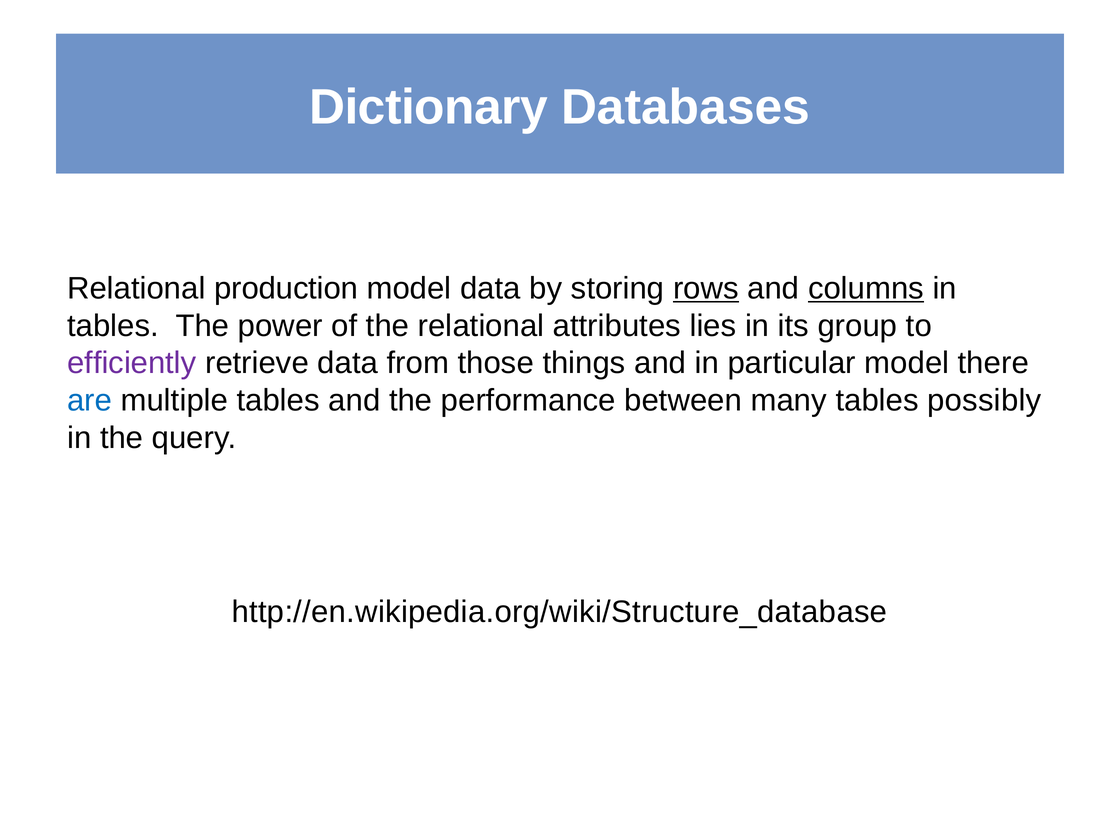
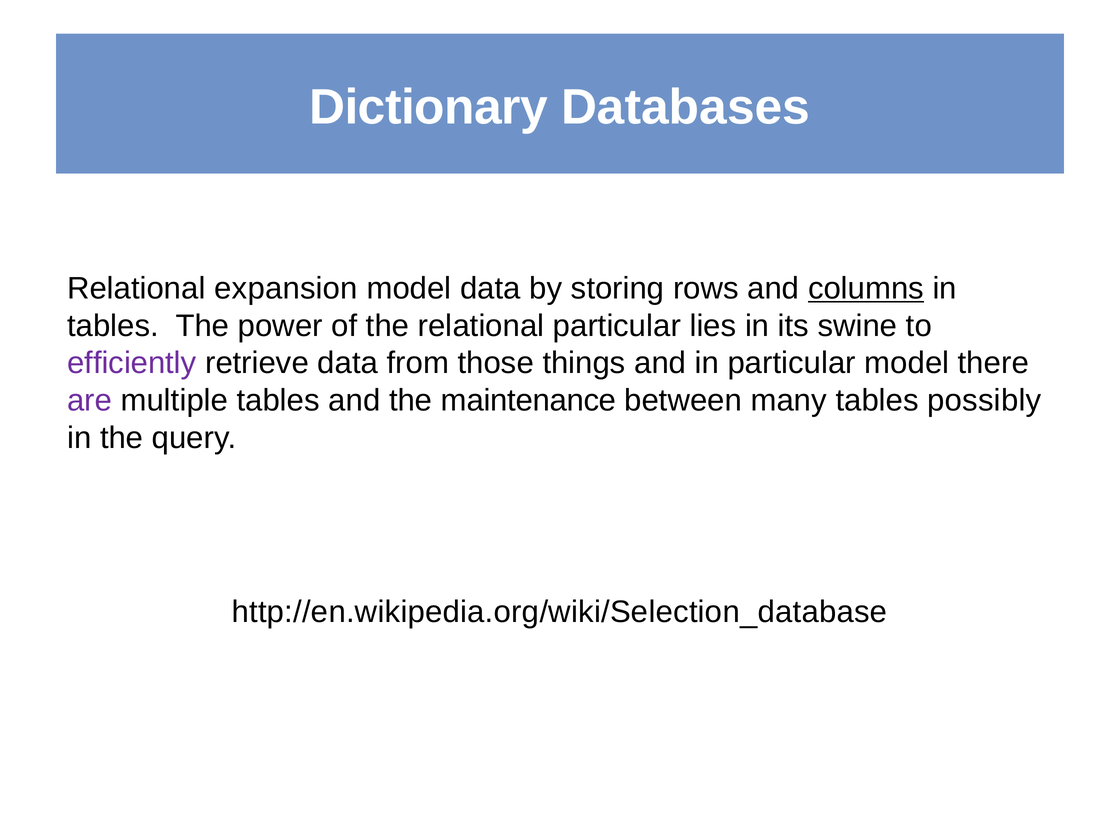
production: production -> expansion
rows underline: present -> none
relational attributes: attributes -> particular
group: group -> swine
are colour: blue -> purple
performance: performance -> maintenance
http://en.wikipedia.org/wiki/Structure_database: http://en.wikipedia.org/wiki/Structure_database -> http://en.wikipedia.org/wiki/Selection_database
